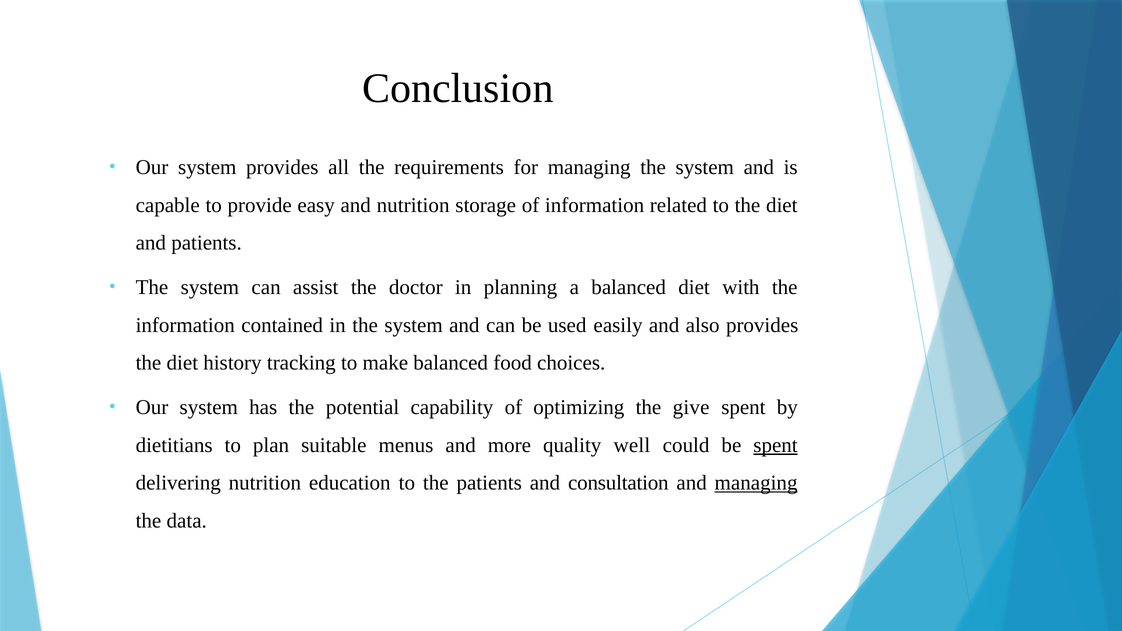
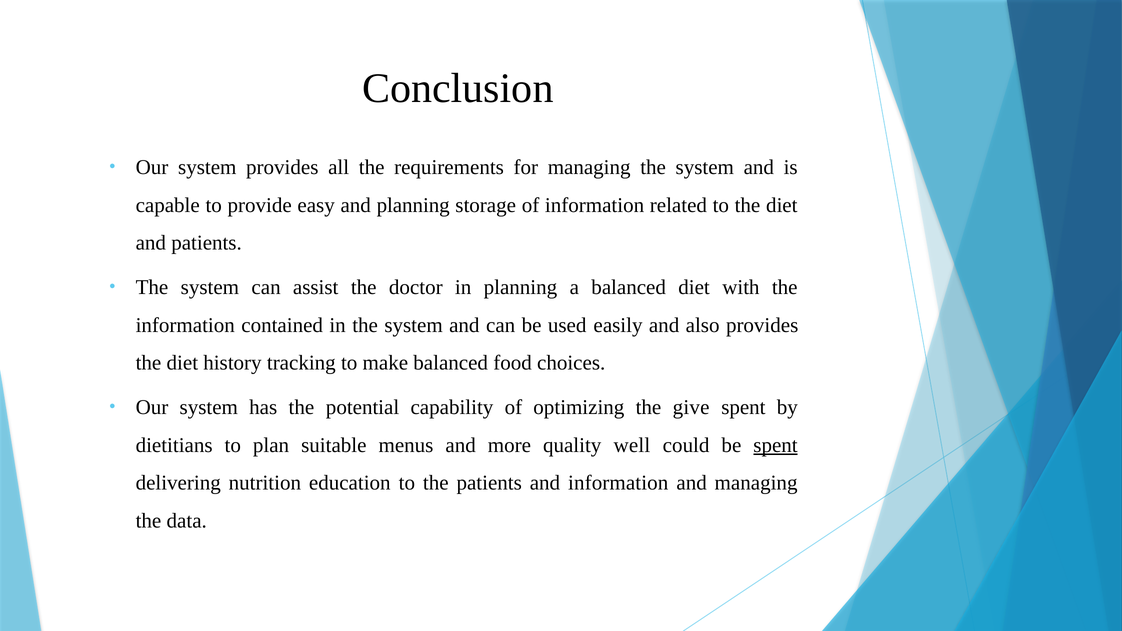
and nutrition: nutrition -> planning
and consultation: consultation -> information
managing at (756, 483) underline: present -> none
